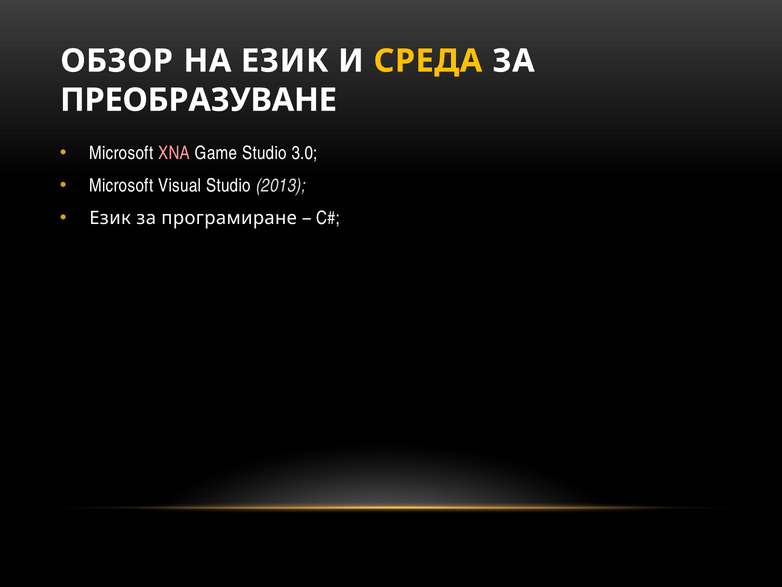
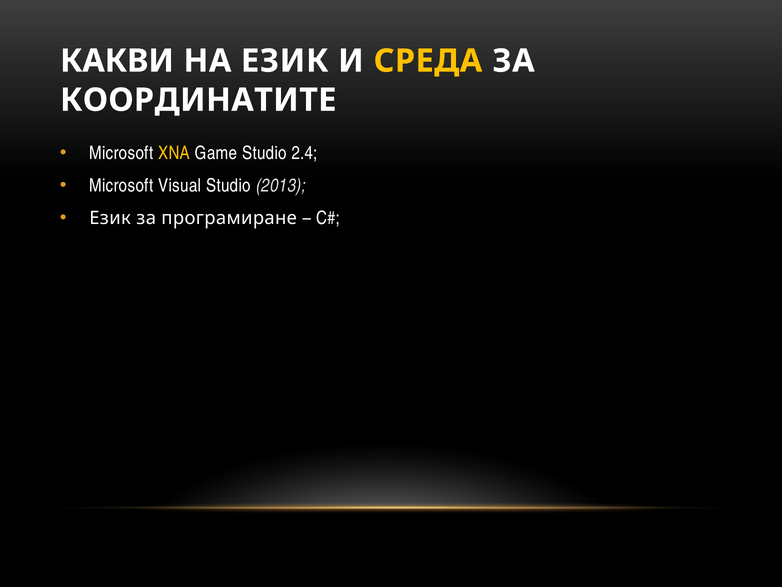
ОБЗОР: ОБЗОР -> КАКВИ
ПРЕОБРАЗУВАНЕ: ПРЕОБРАЗУВАНЕ -> КООРДИНАТИТЕ
XNA colour: pink -> yellow
3.0: 3.0 -> 2.4
